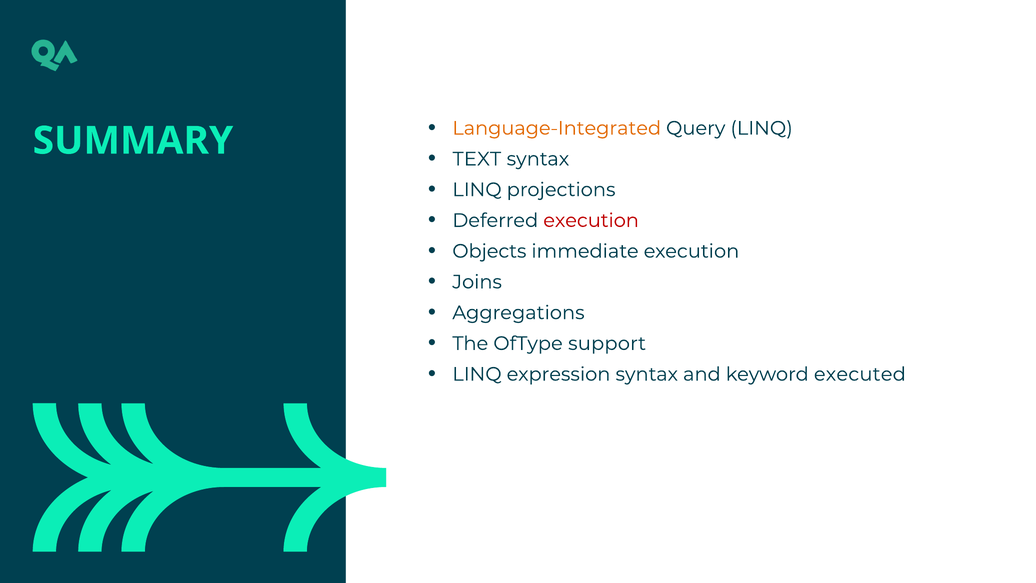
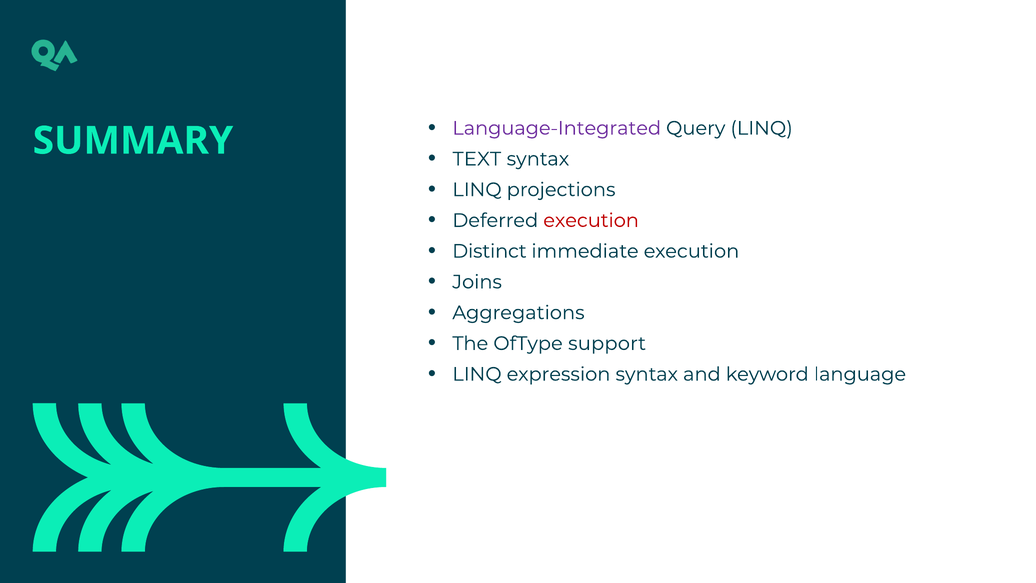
Language-Integrated colour: orange -> purple
Objects: Objects -> Distinct
executed: executed -> language
